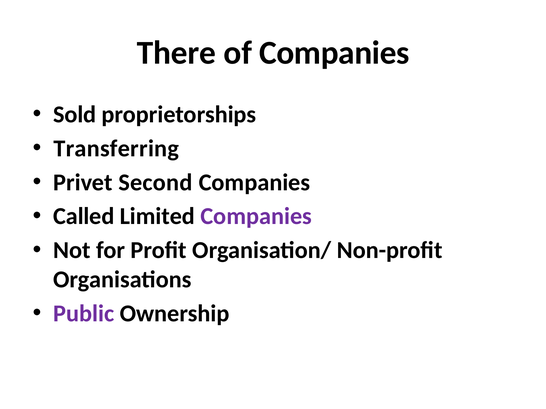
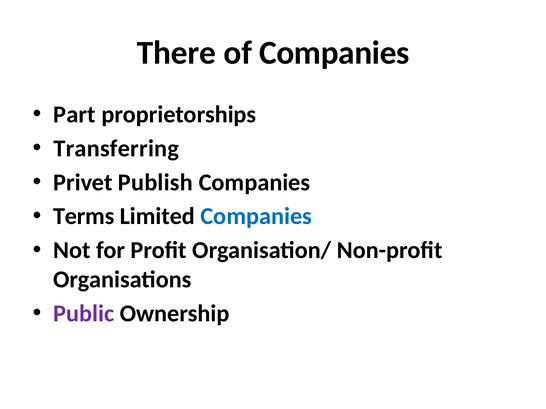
Sold: Sold -> Part
Second: Second -> Publish
Called: Called -> Terms
Companies at (256, 217) colour: purple -> blue
